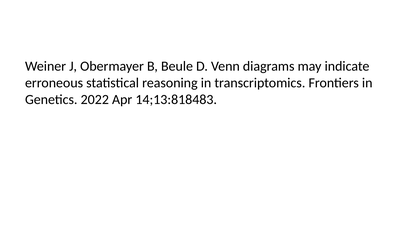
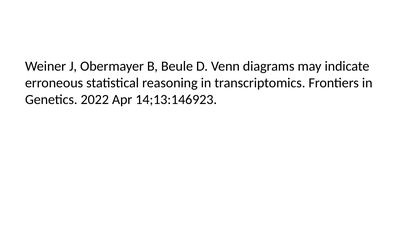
14;13:818483: 14;13:818483 -> 14;13:146923
